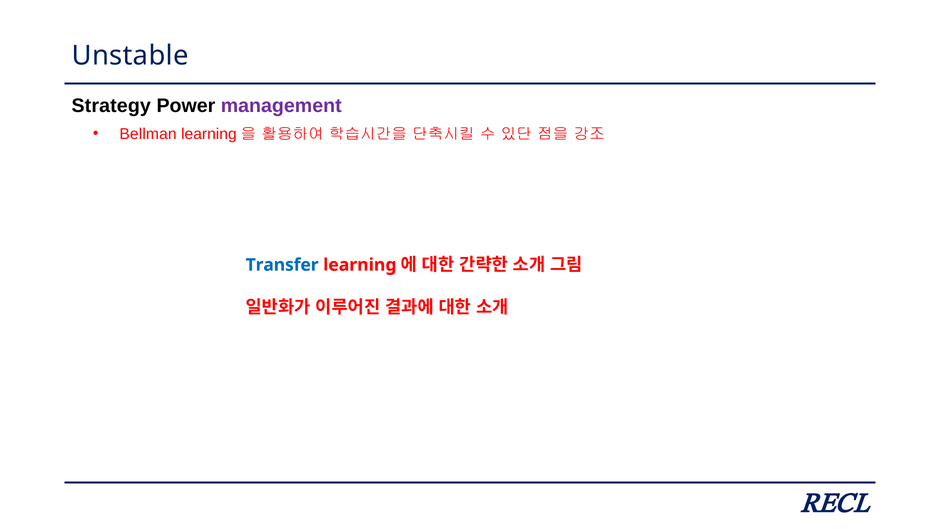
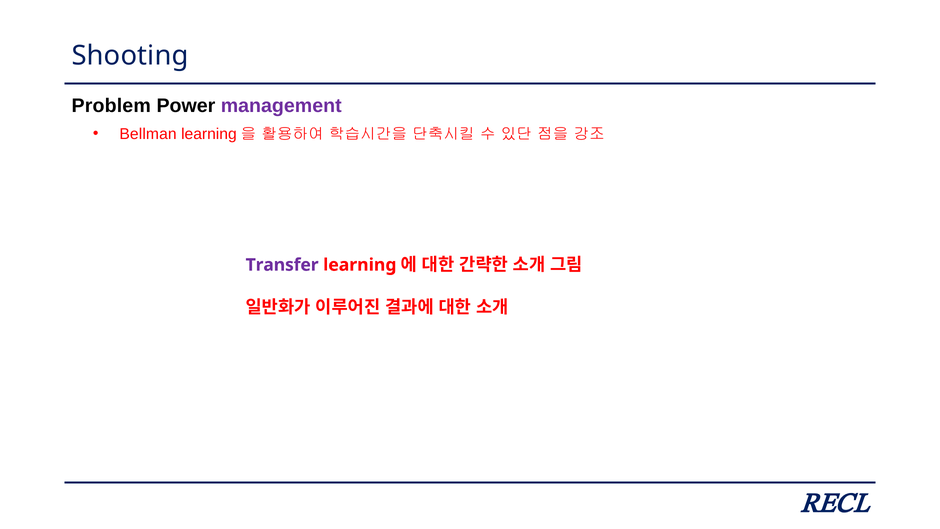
Unstable: Unstable -> Shooting
Strategy: Strategy -> Problem
Transfer colour: blue -> purple
